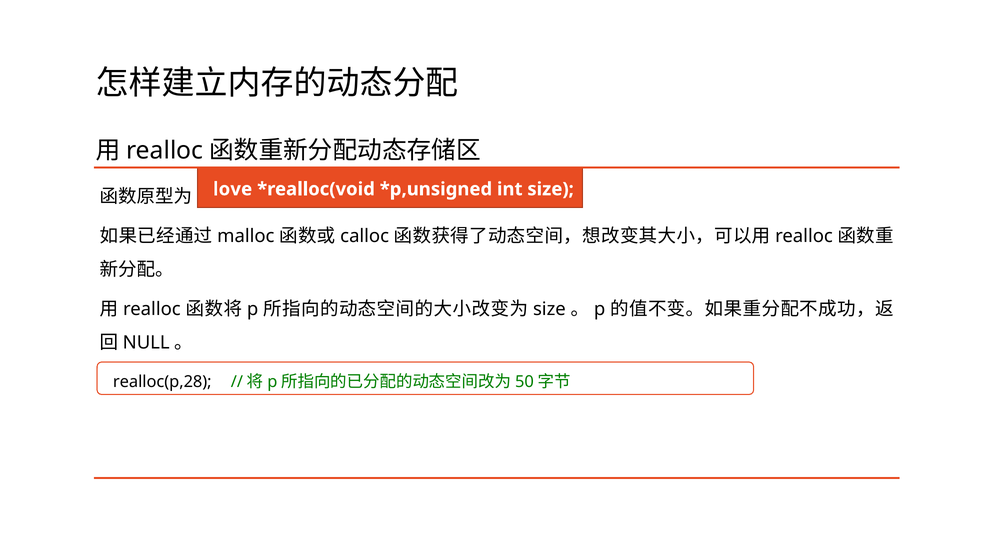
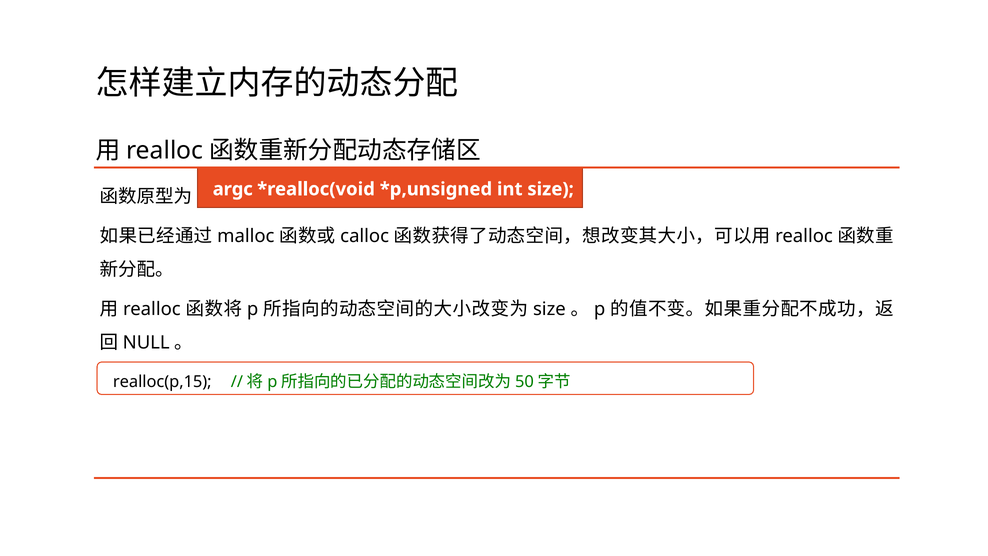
love: love -> argc
realloc(p,28: realloc(p,28 -> realloc(p,15
